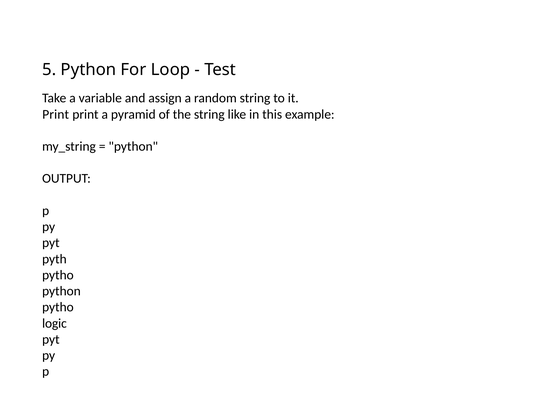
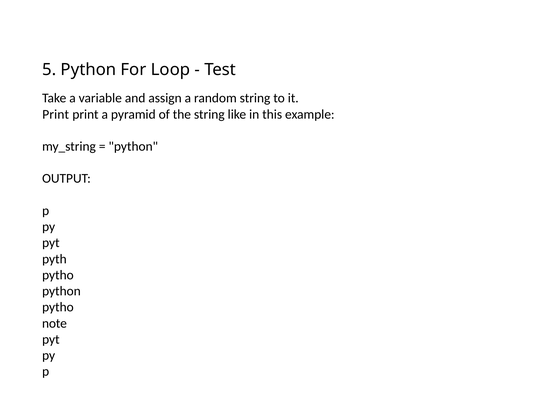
logic: logic -> note
